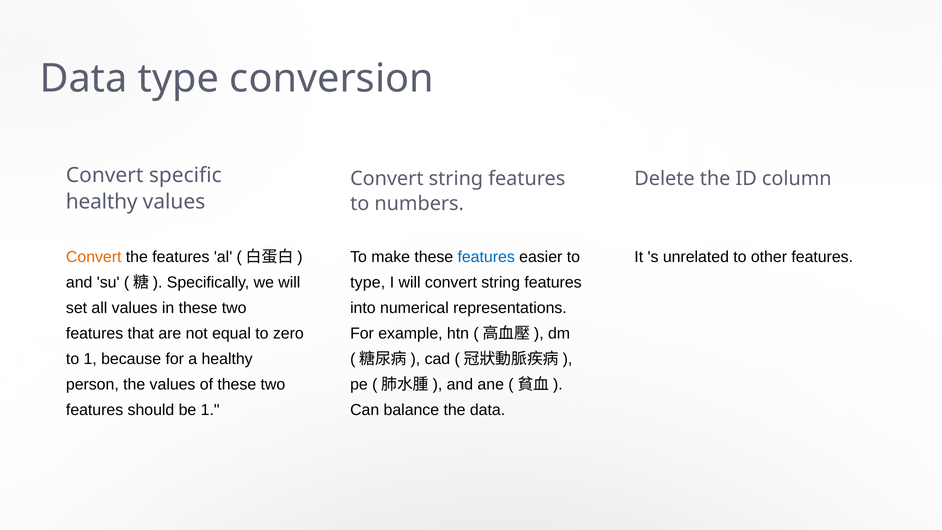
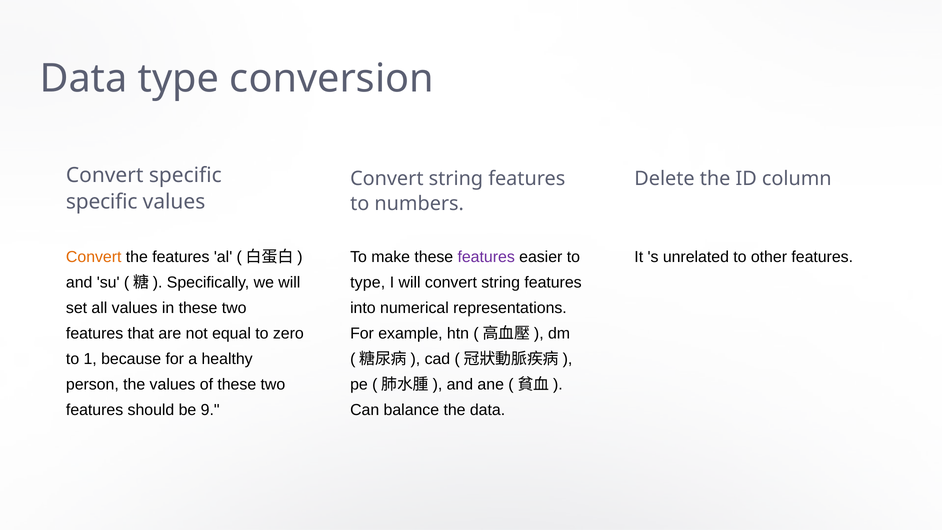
healthy at (102, 202): healthy -> specific
features at (486, 257) colour: blue -> purple
be 1: 1 -> 9
